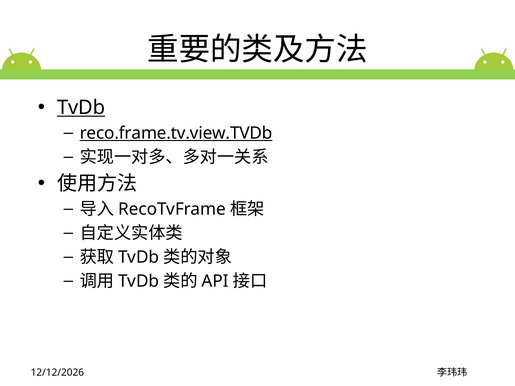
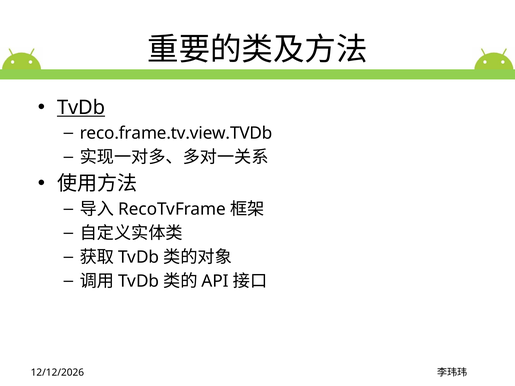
reco.frame.tv.view.TVDb underline: present -> none
